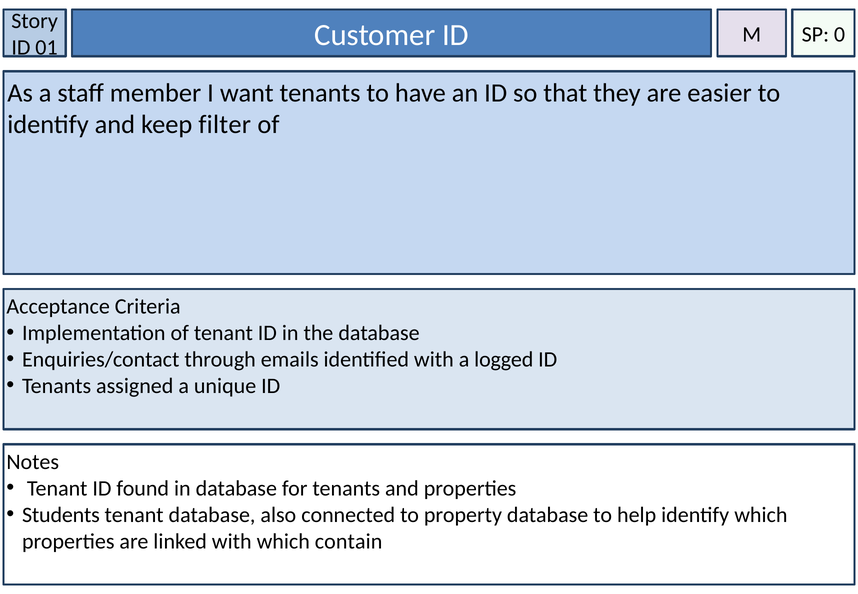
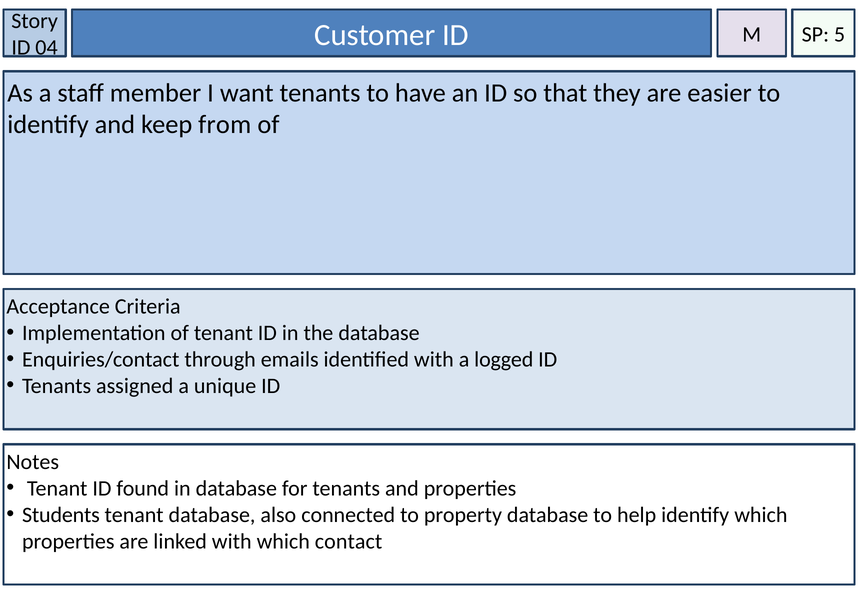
0: 0 -> 5
01: 01 -> 04
filter: filter -> from
contain: contain -> contact
